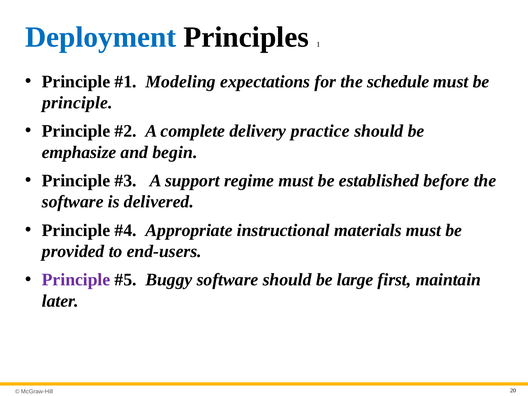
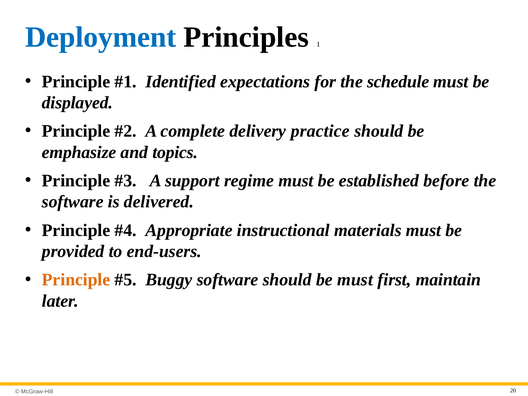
Modeling: Modeling -> Identified
principle at (77, 103): principle -> displayed
begin: begin -> topics
Principle at (76, 280) colour: purple -> orange
be large: large -> must
